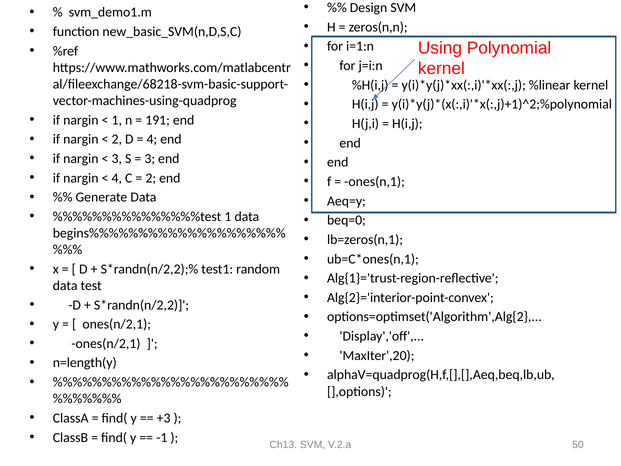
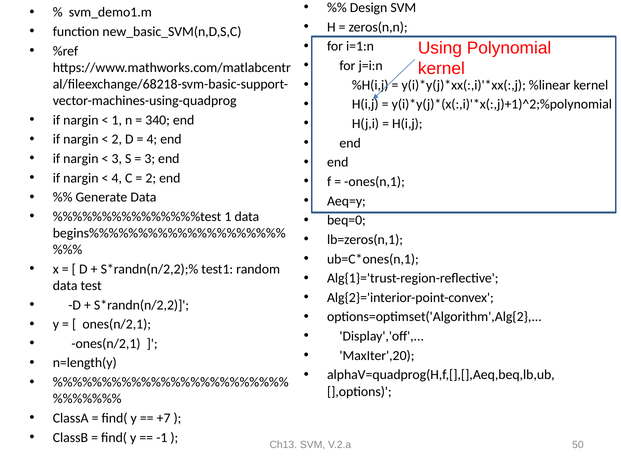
191: 191 -> 340
+3: +3 -> +7
